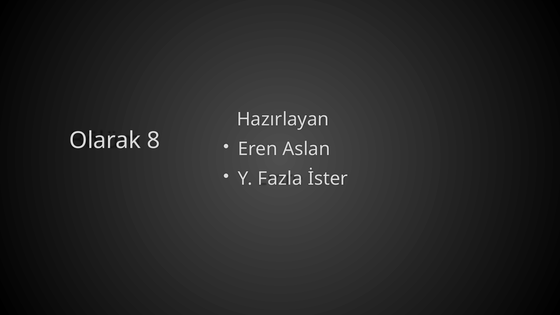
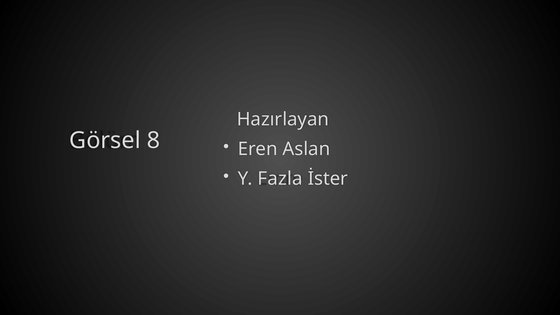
Olarak: Olarak -> Görsel
